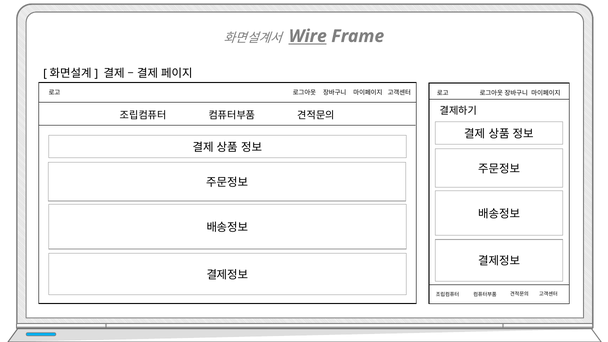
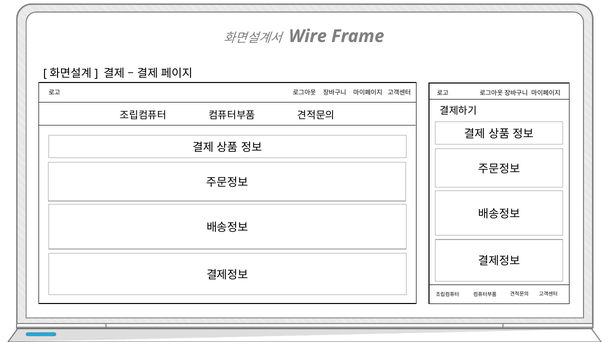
Wire underline: present -> none
